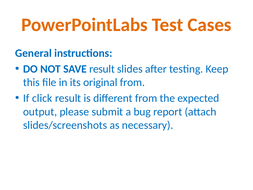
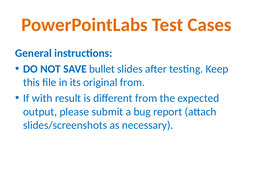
SAVE result: result -> bullet
click: click -> with
